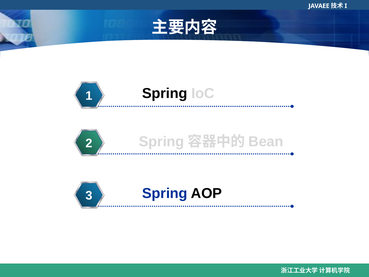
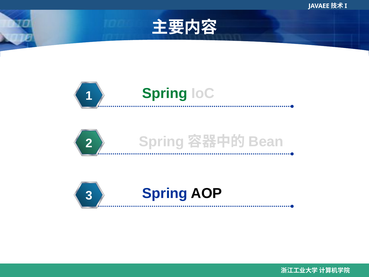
Spring at (165, 93) colour: black -> green
